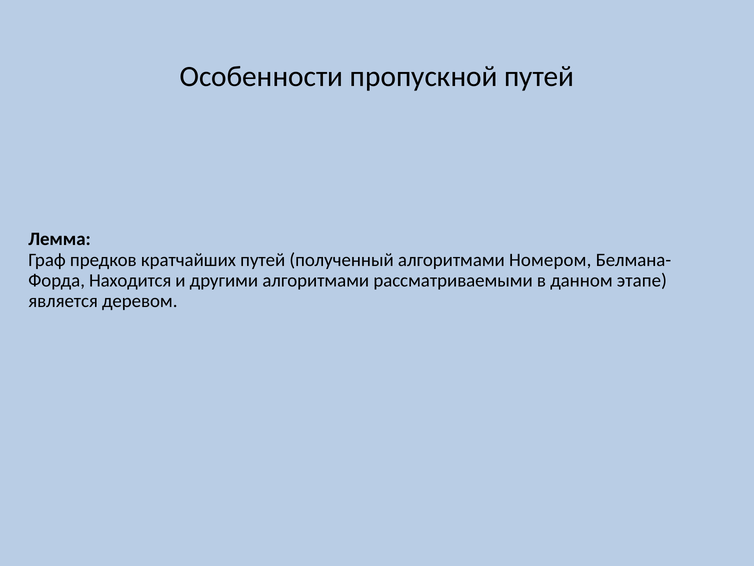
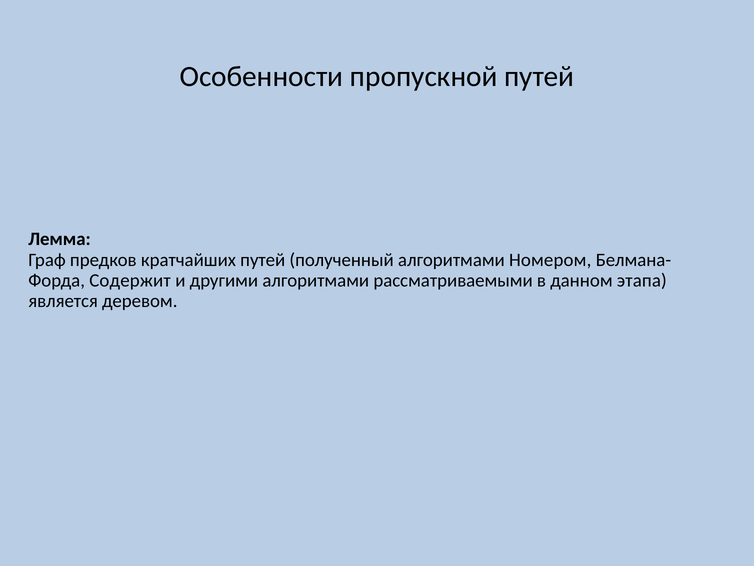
Находится: Находится -> Содержит
этапе: этапе -> этапа
